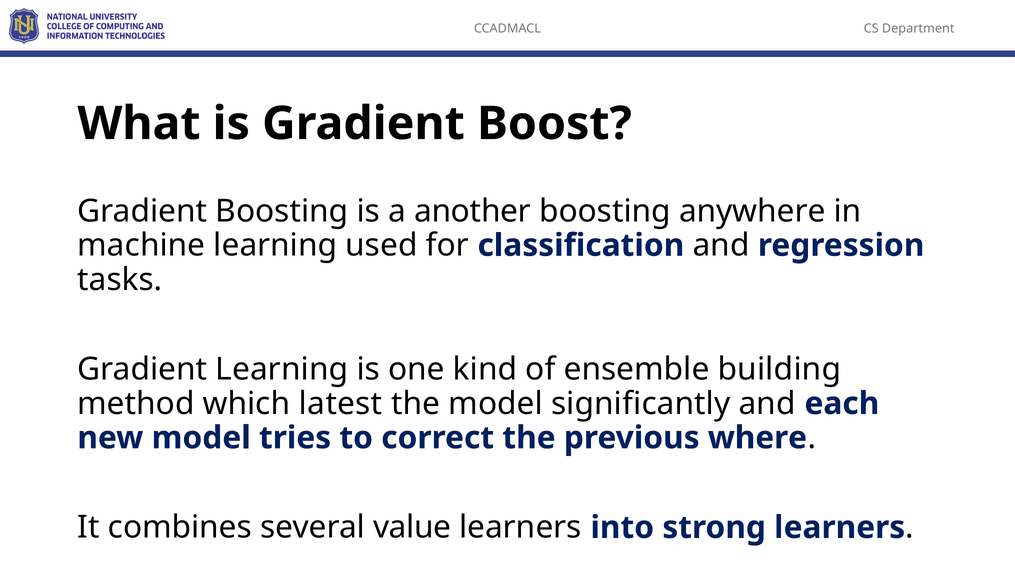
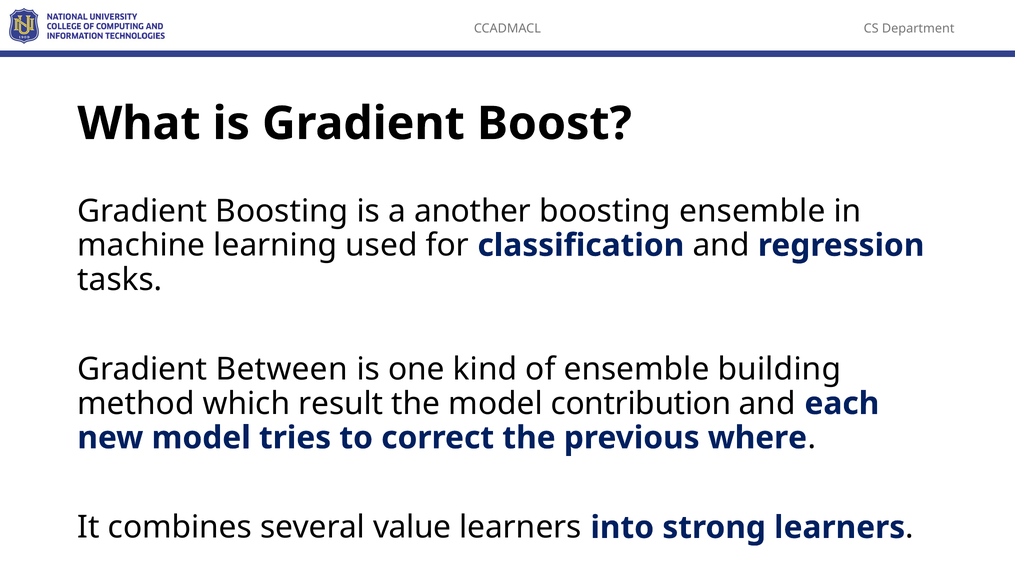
boosting anywhere: anywhere -> ensemble
Gradient Learning: Learning -> Between
latest: latest -> result
significantly: significantly -> contribution
